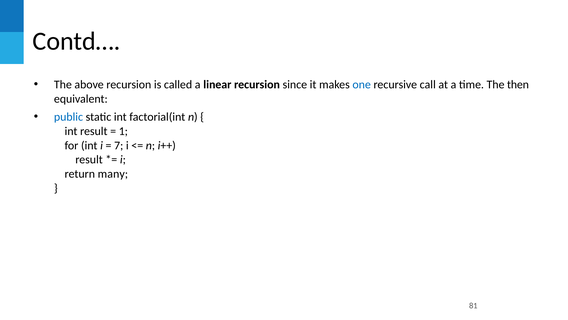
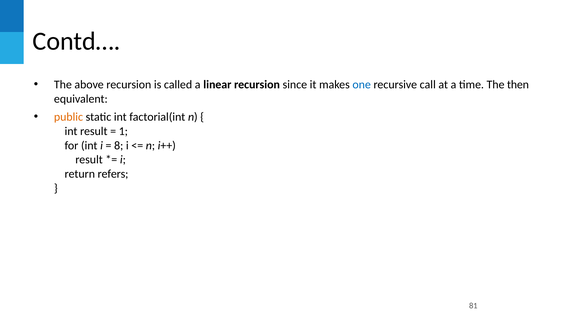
public colour: blue -> orange
7: 7 -> 8
many: many -> refers
